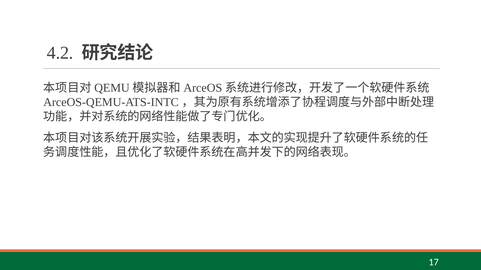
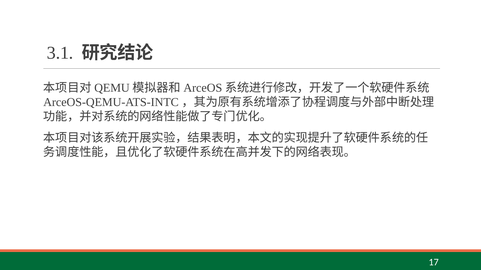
4.2: 4.2 -> 3.1
